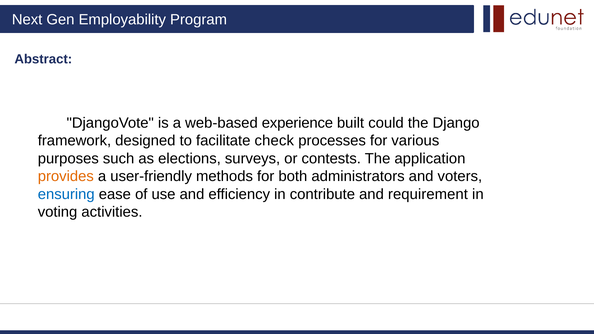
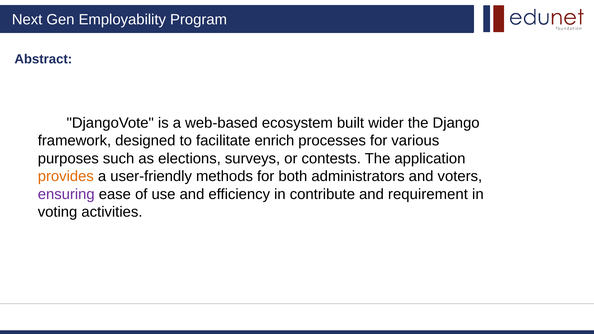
experience: experience -> ecosystem
could: could -> wider
check: check -> enrich
ensuring colour: blue -> purple
